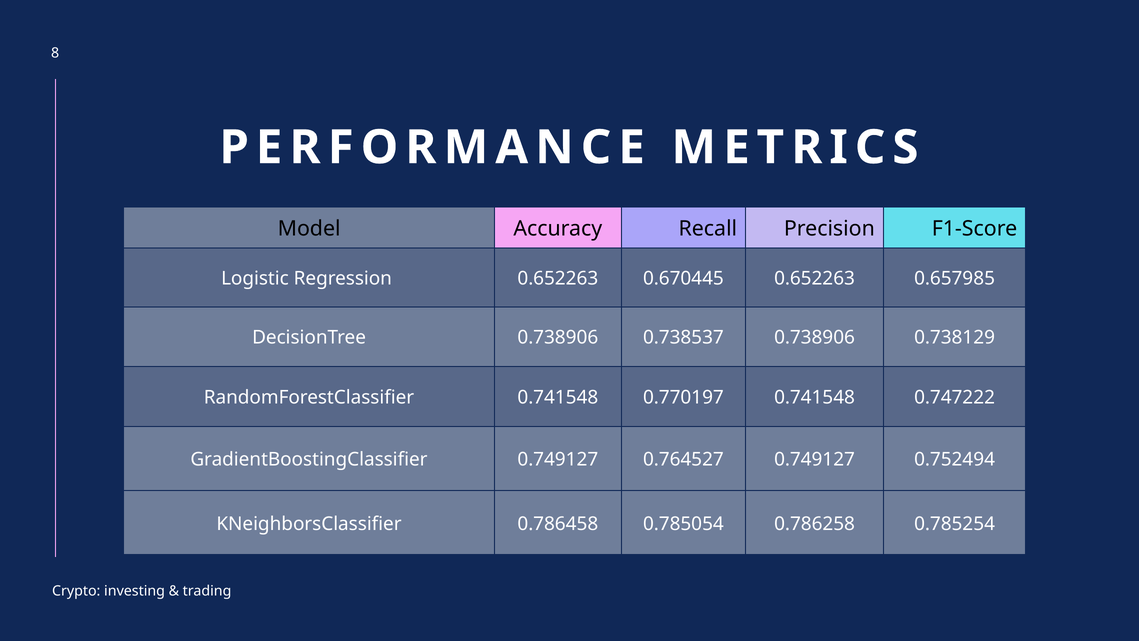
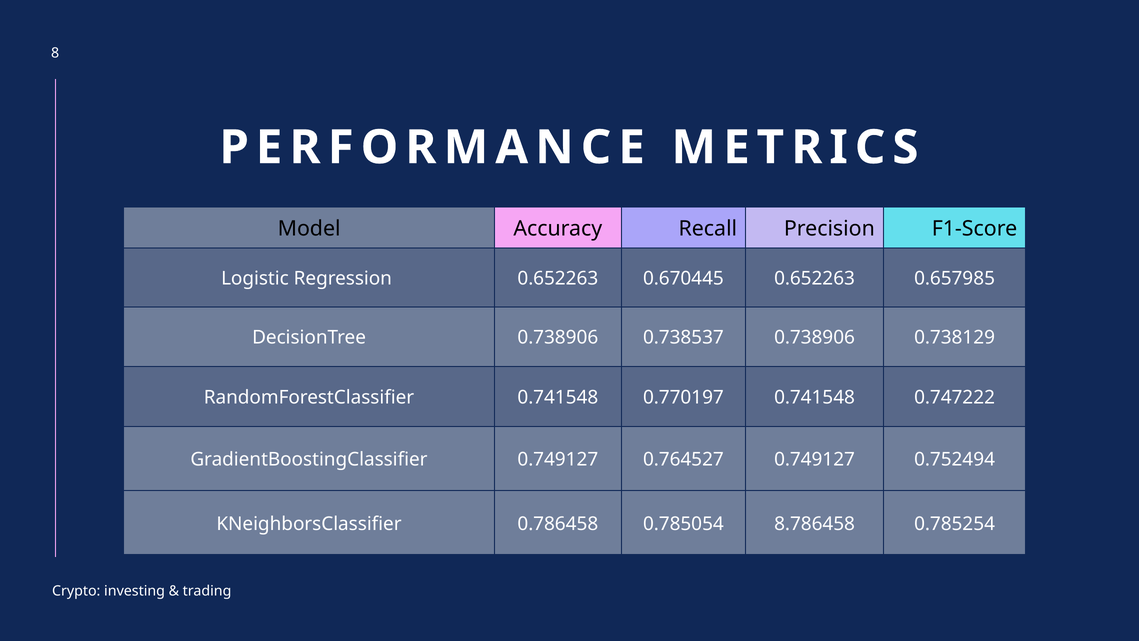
0.786258: 0.786258 -> 8.786458
